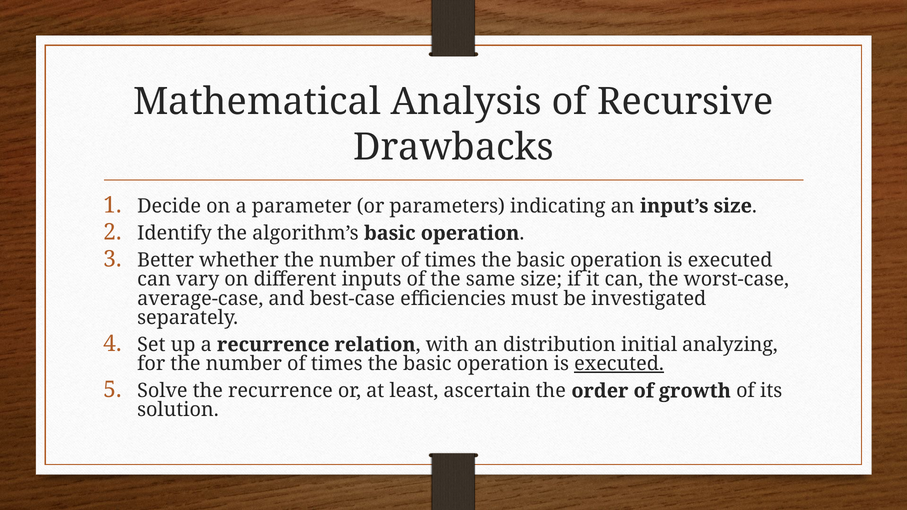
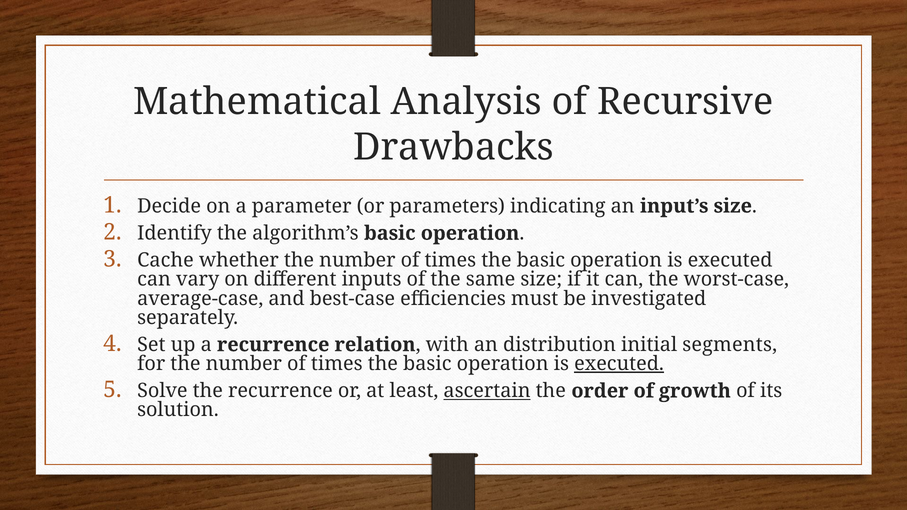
Better: Better -> Cache
analyzing: analyzing -> segments
ascertain underline: none -> present
